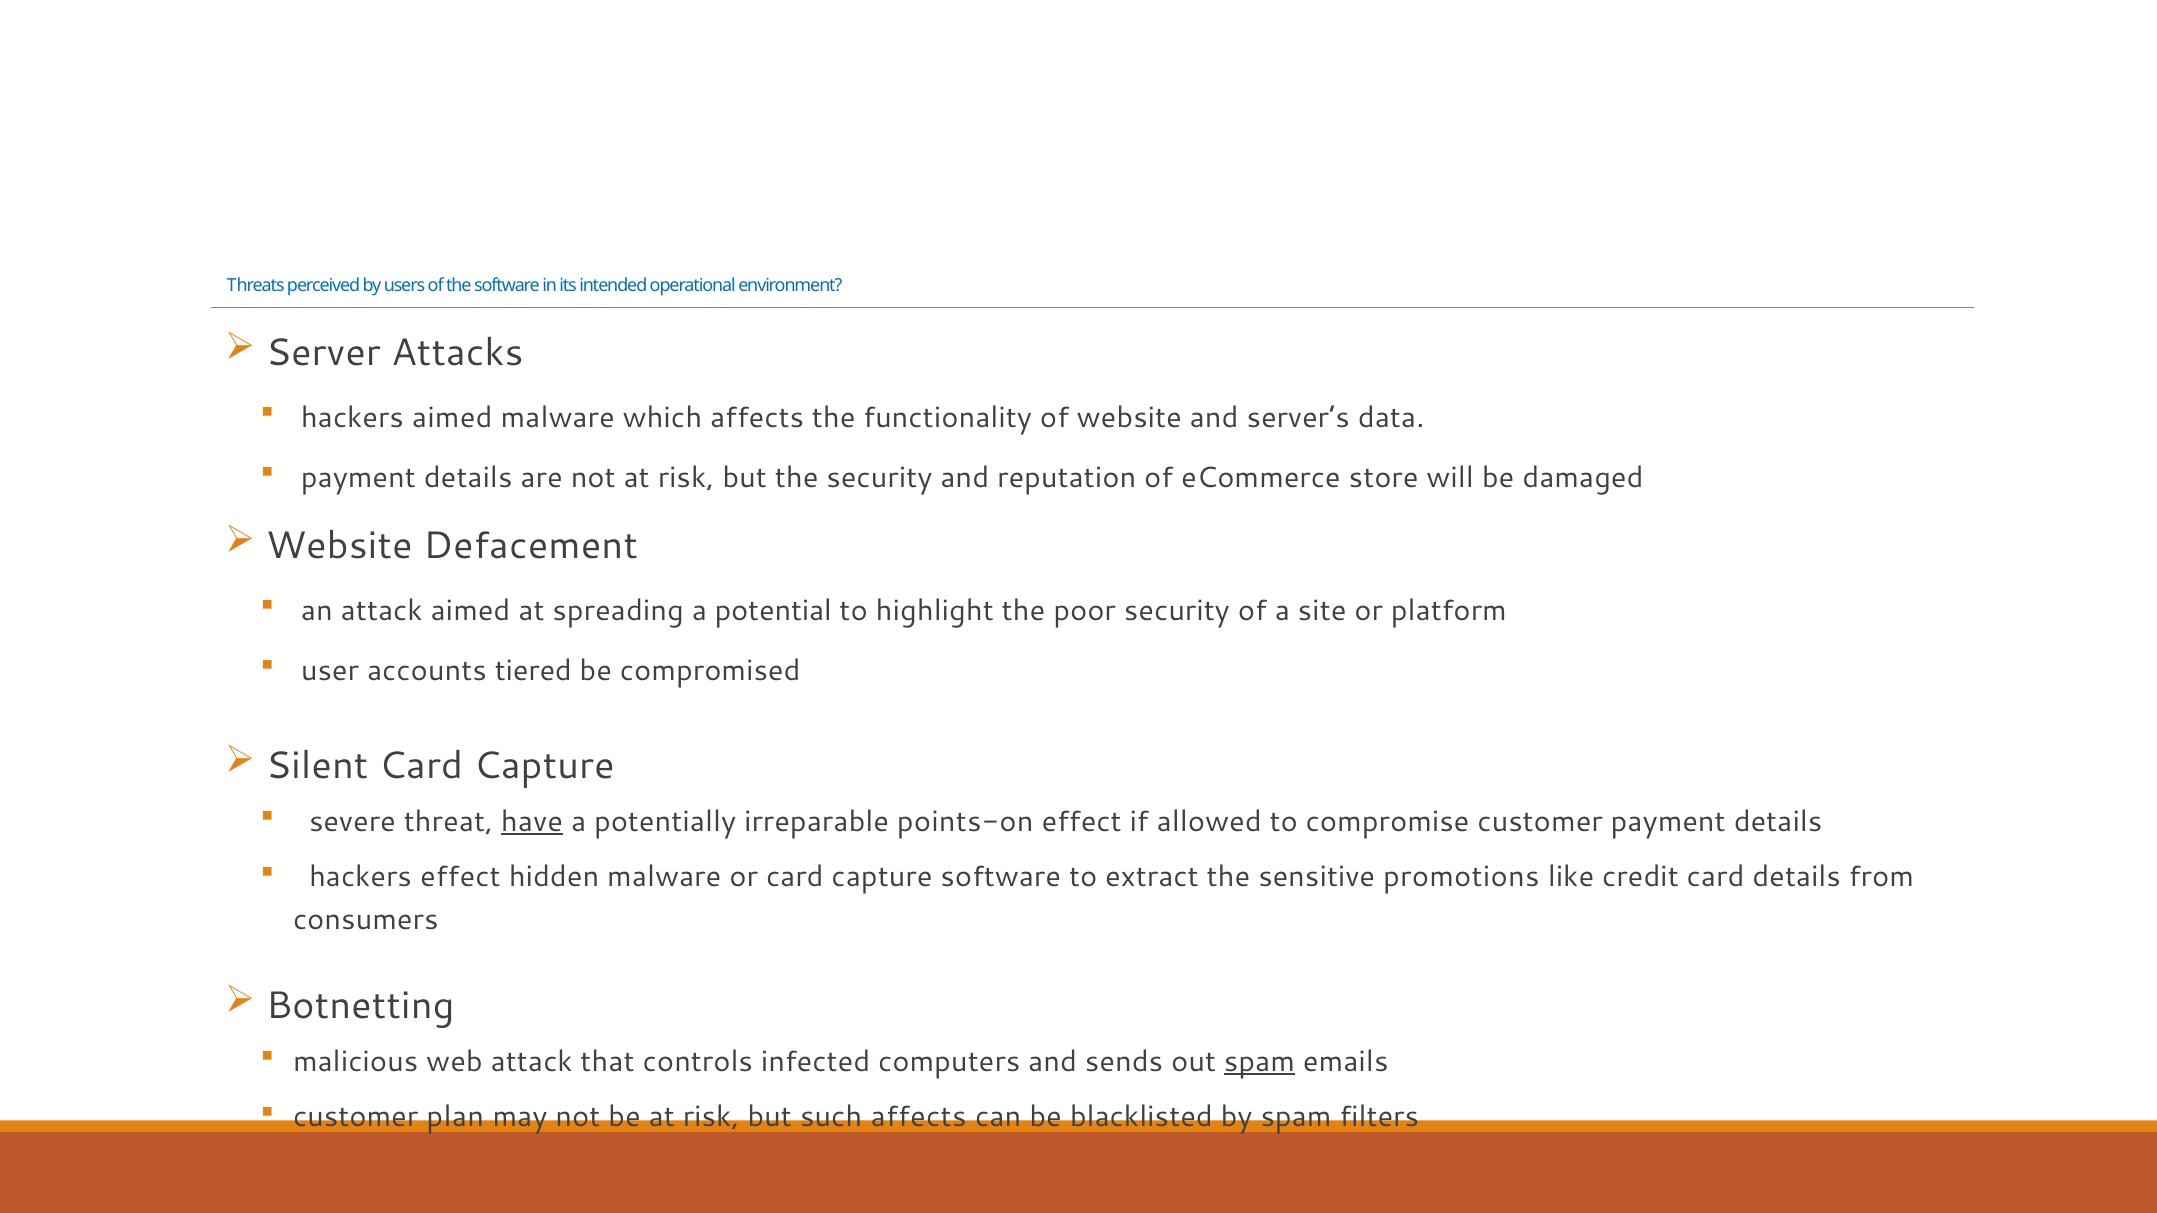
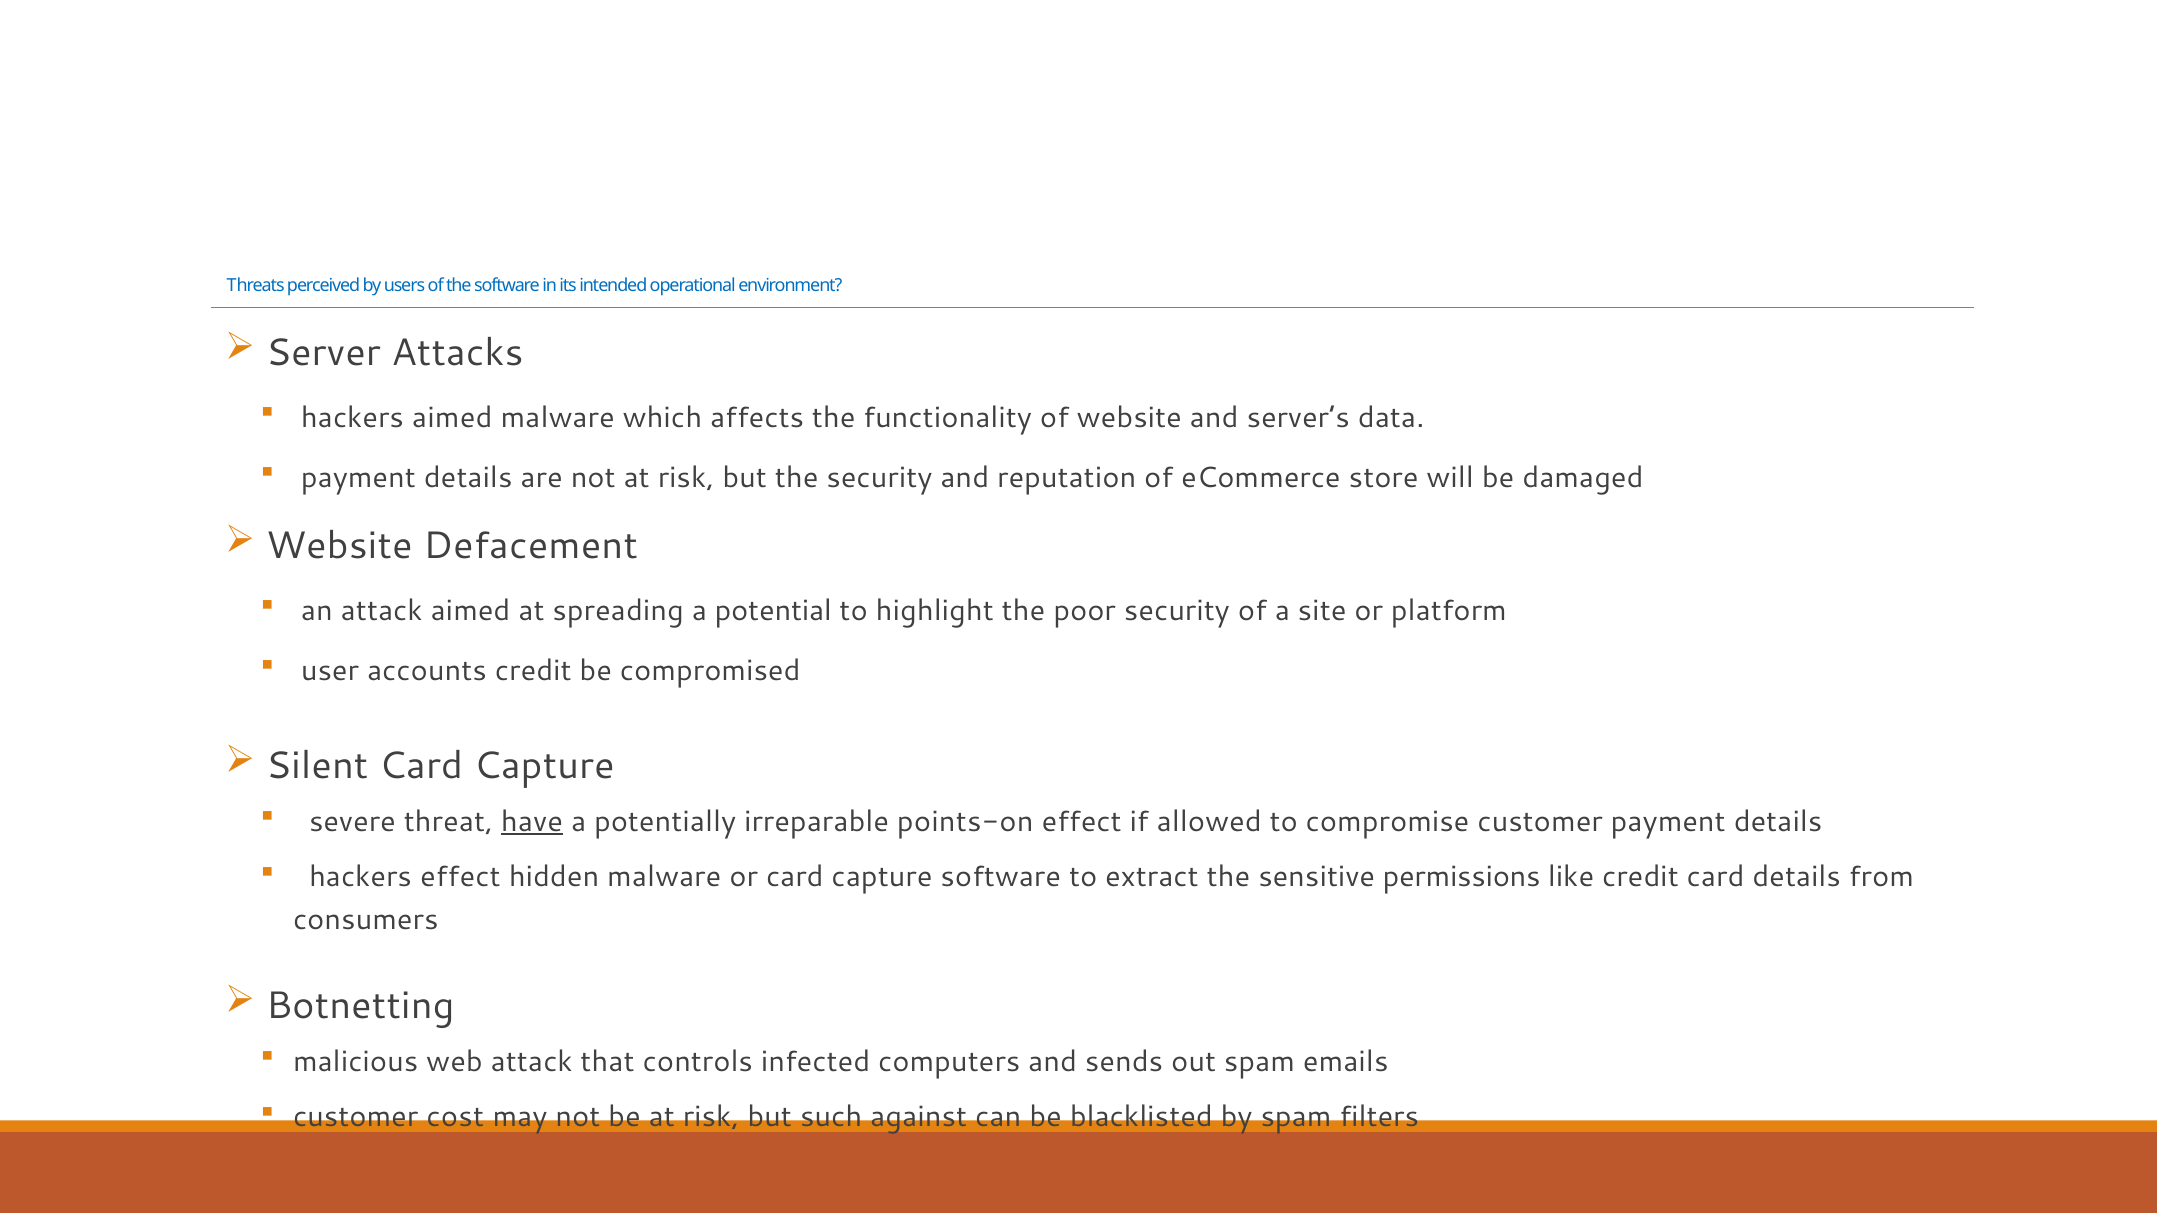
accounts tiered: tiered -> credit
promotions: promotions -> permissions
spam at (1260, 1062) underline: present -> none
plan: plan -> cost
such affects: affects -> against
